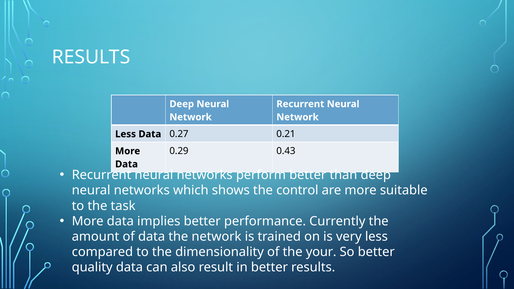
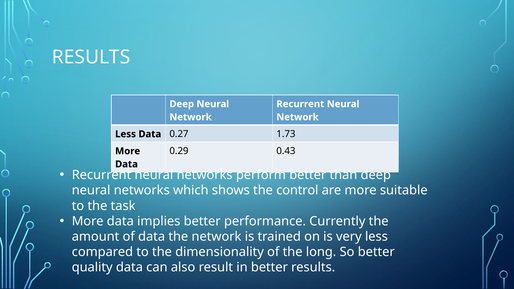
0.21: 0.21 -> 1.73
your: your -> long
